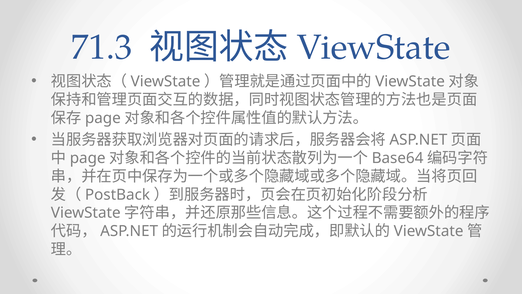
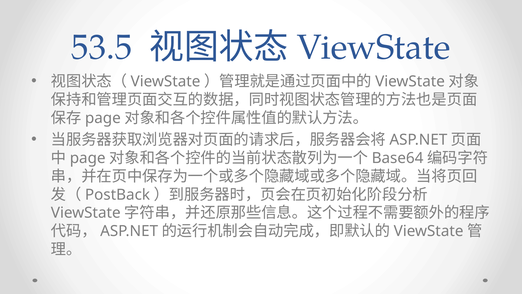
71.3: 71.3 -> 53.5
